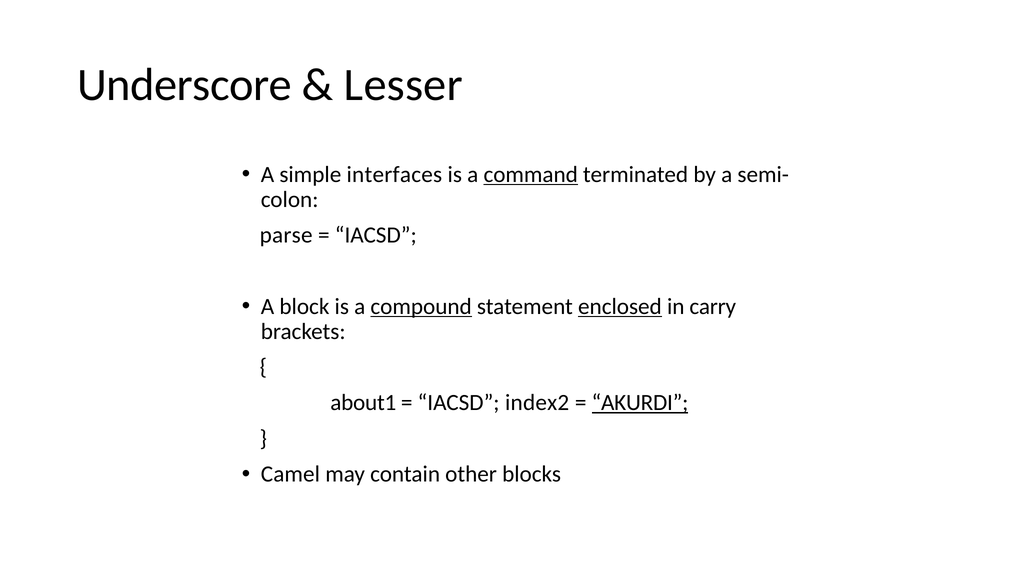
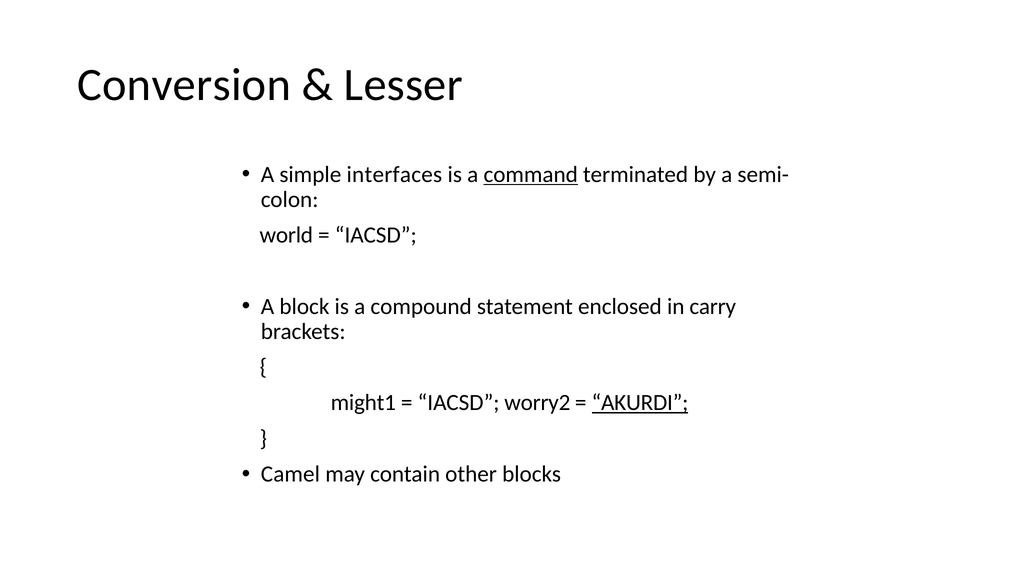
Underscore: Underscore -> Conversion
parse: parse -> world
compound underline: present -> none
enclosed underline: present -> none
about1: about1 -> might1
index2: index2 -> worry2
